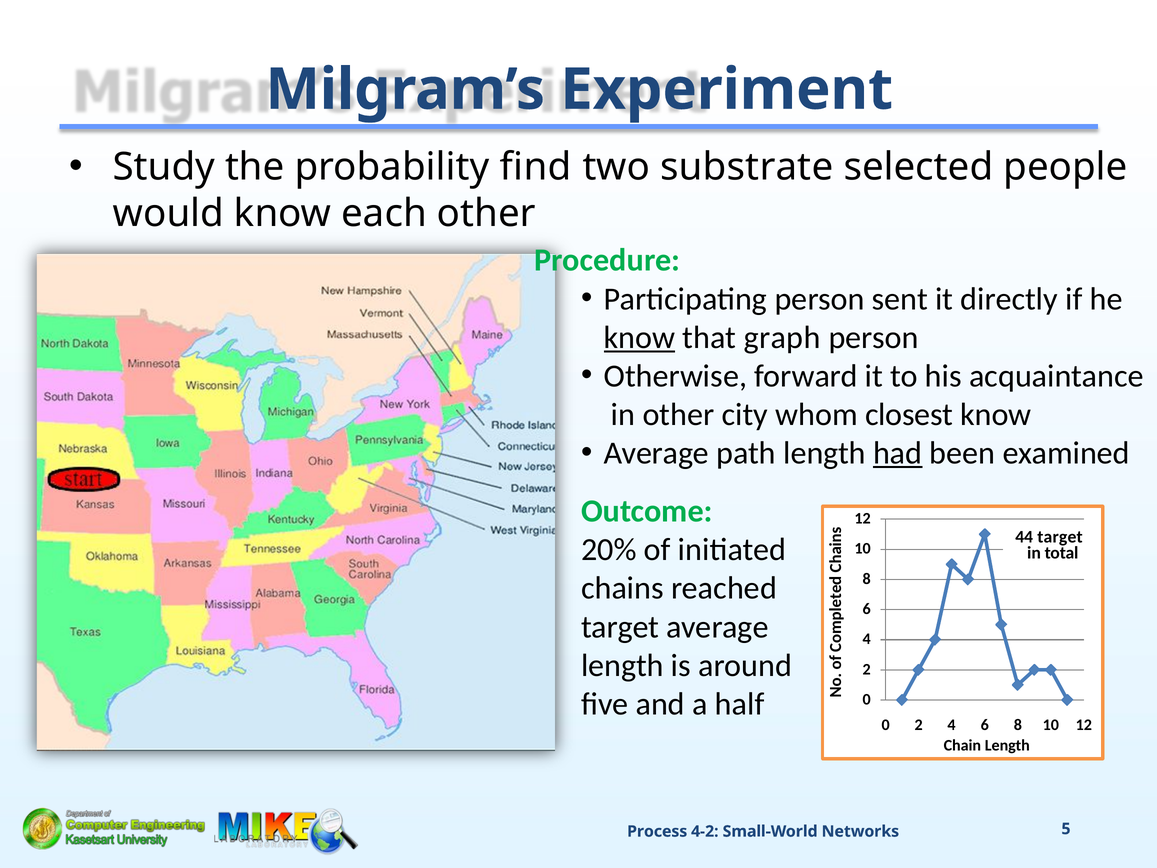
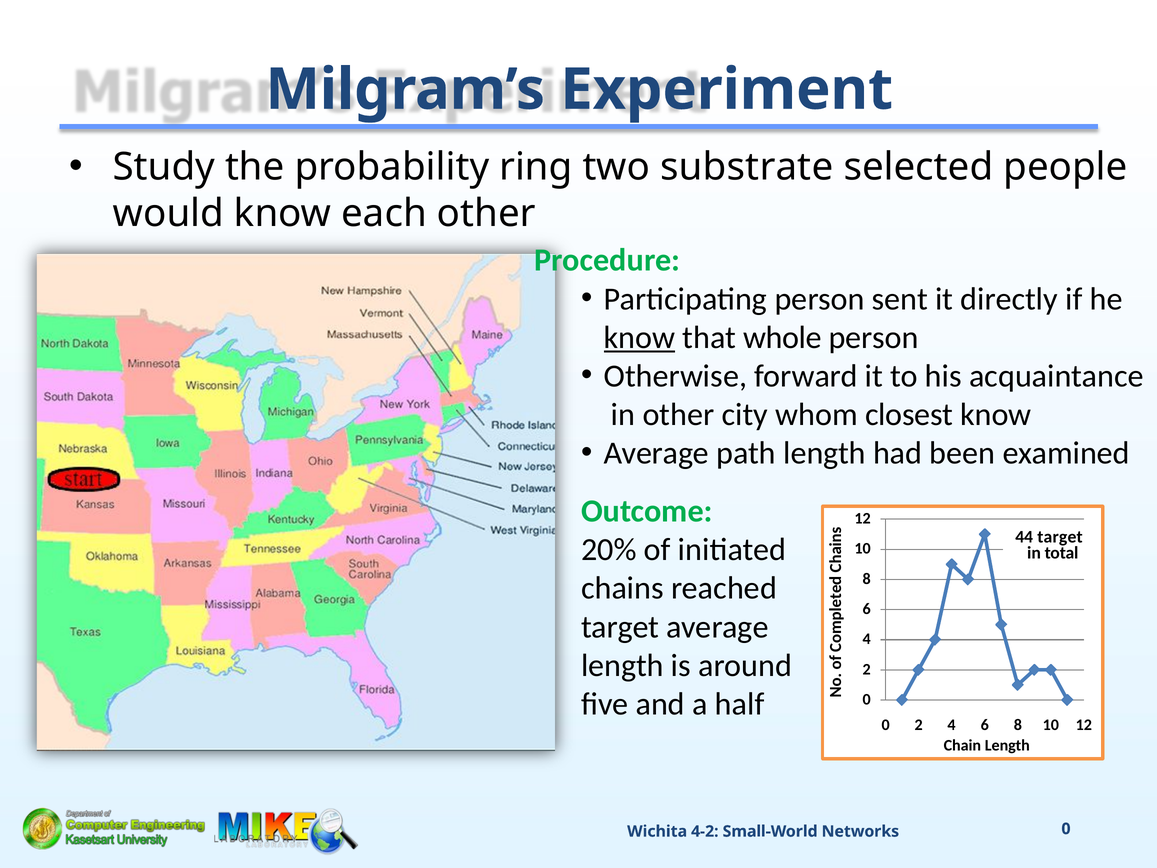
find: find -> ring
graph: graph -> whole
had underline: present -> none
Process: Process -> Wichita
Networks 5: 5 -> 0
